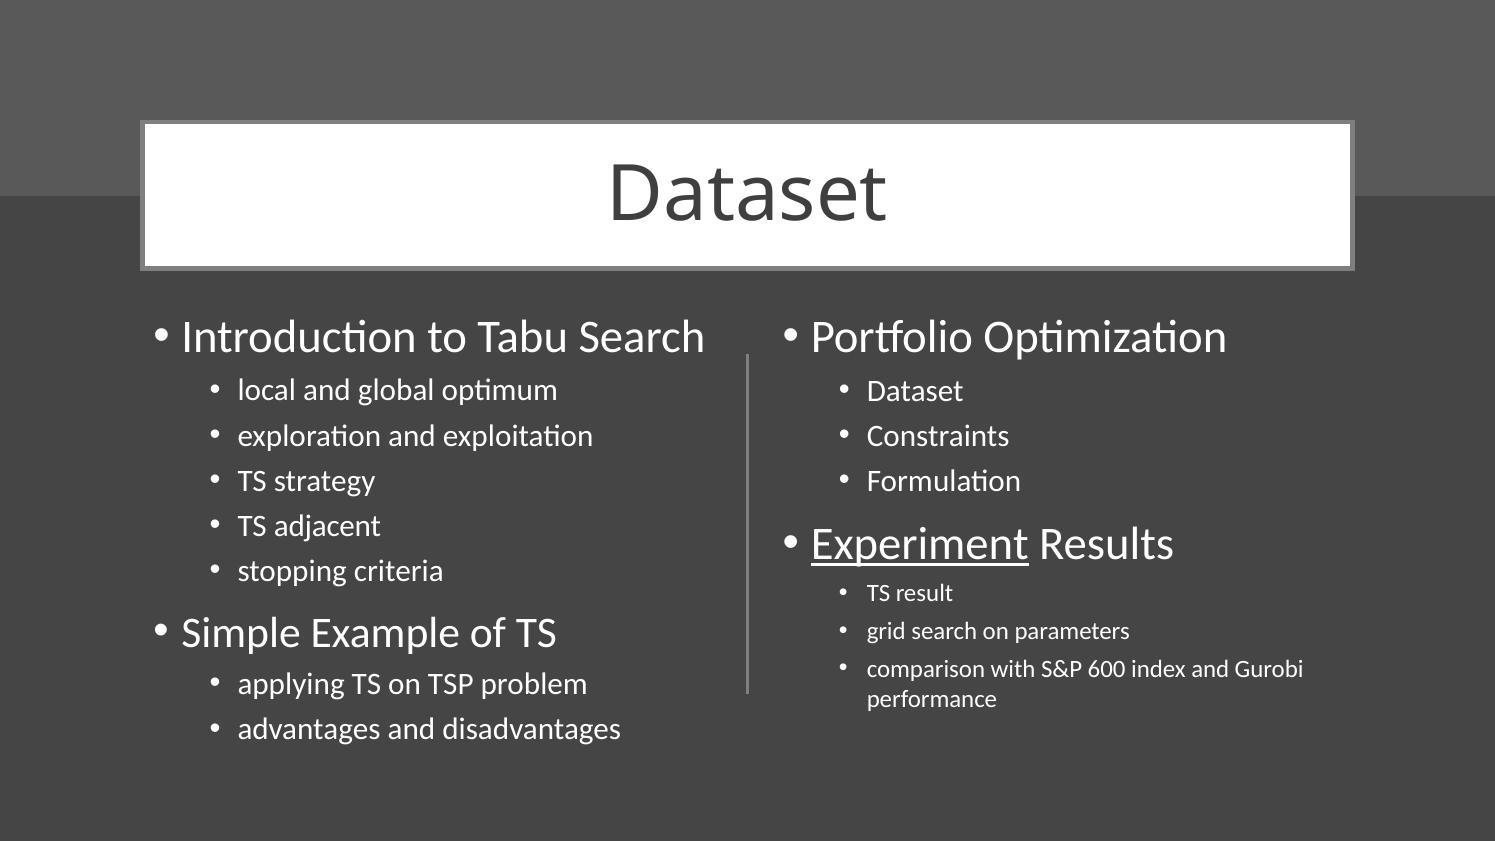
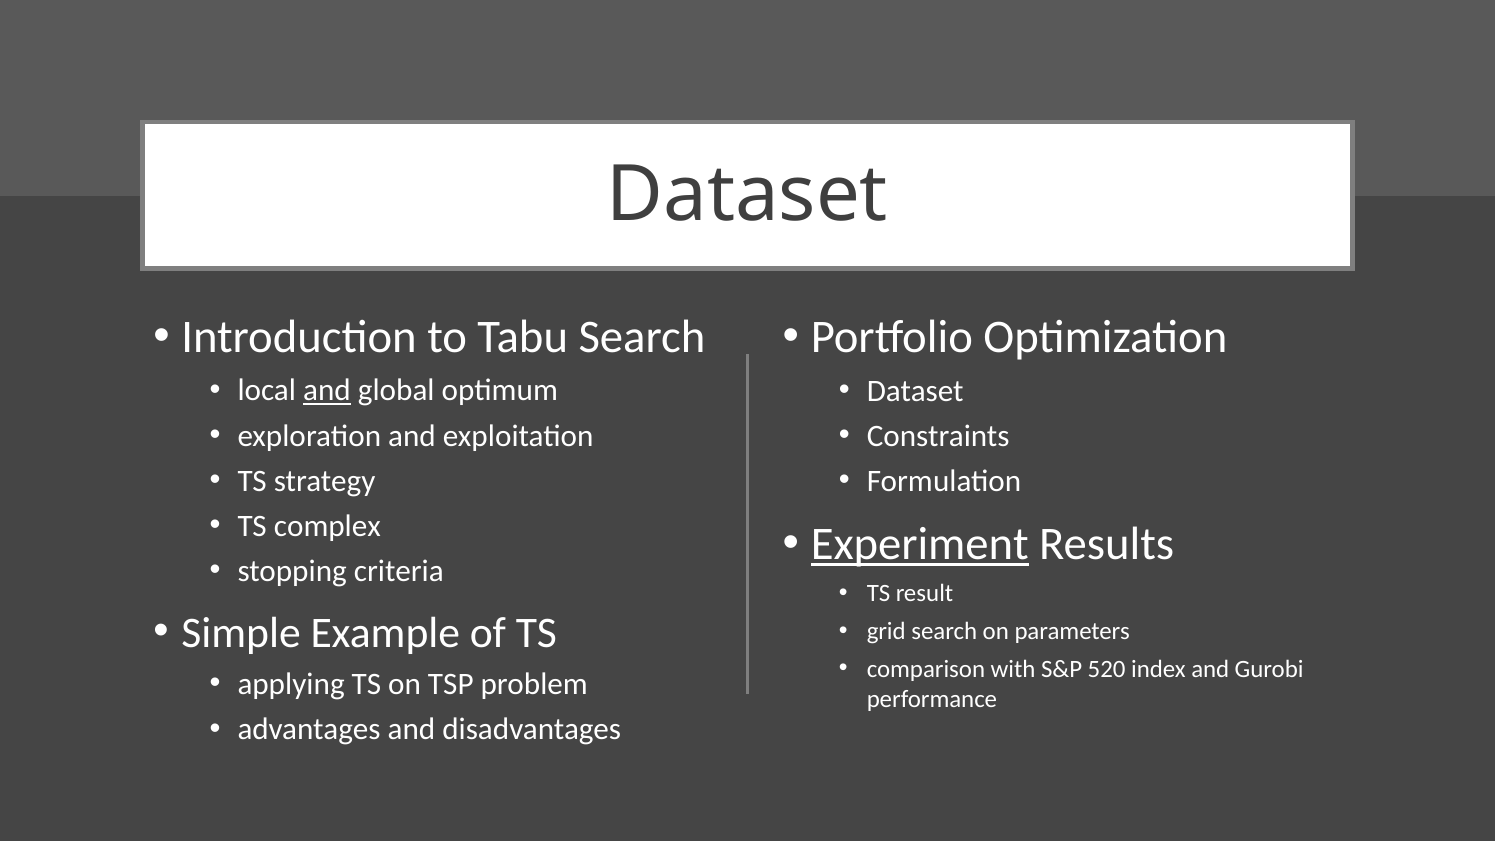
and at (327, 391) underline: none -> present
adjacent: adjacent -> complex
600: 600 -> 520
